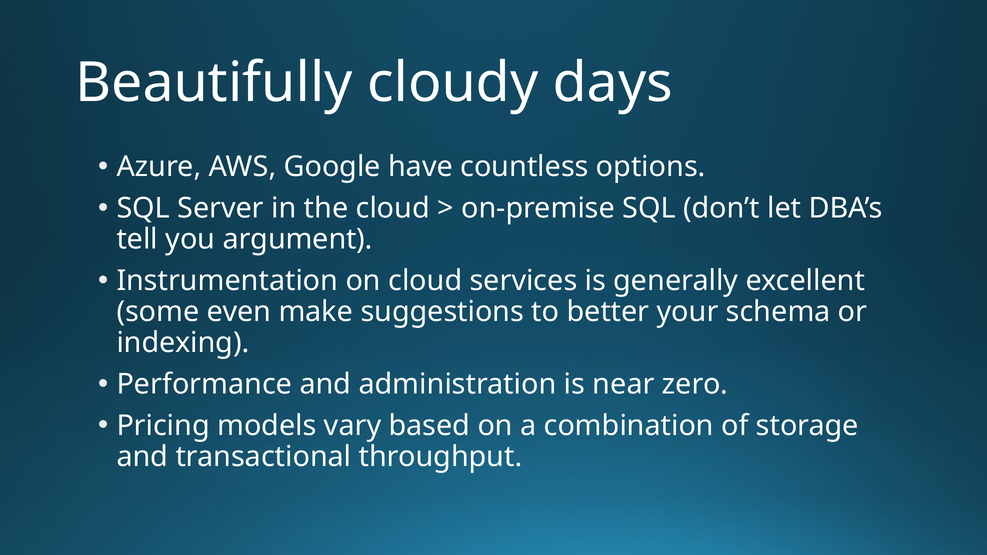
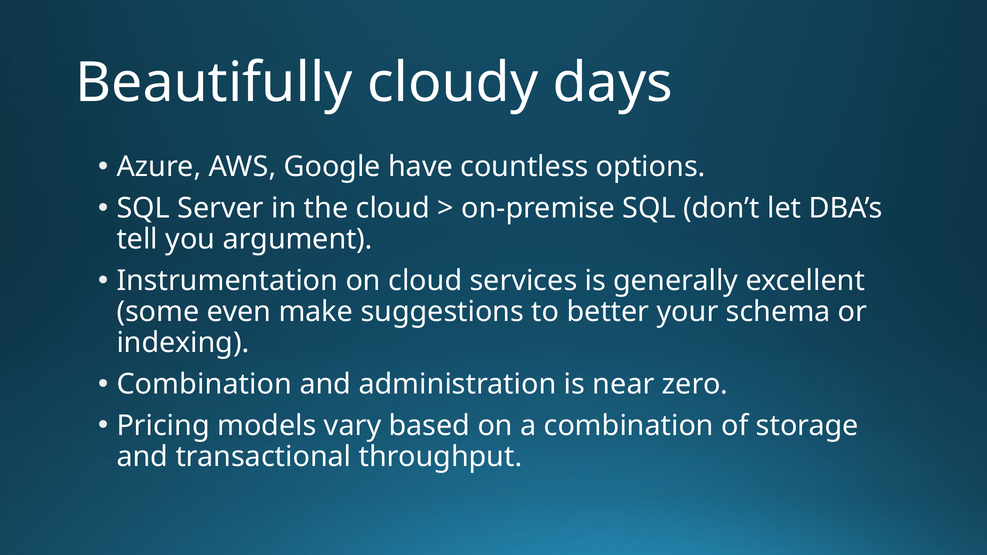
Performance at (204, 384): Performance -> Combination
